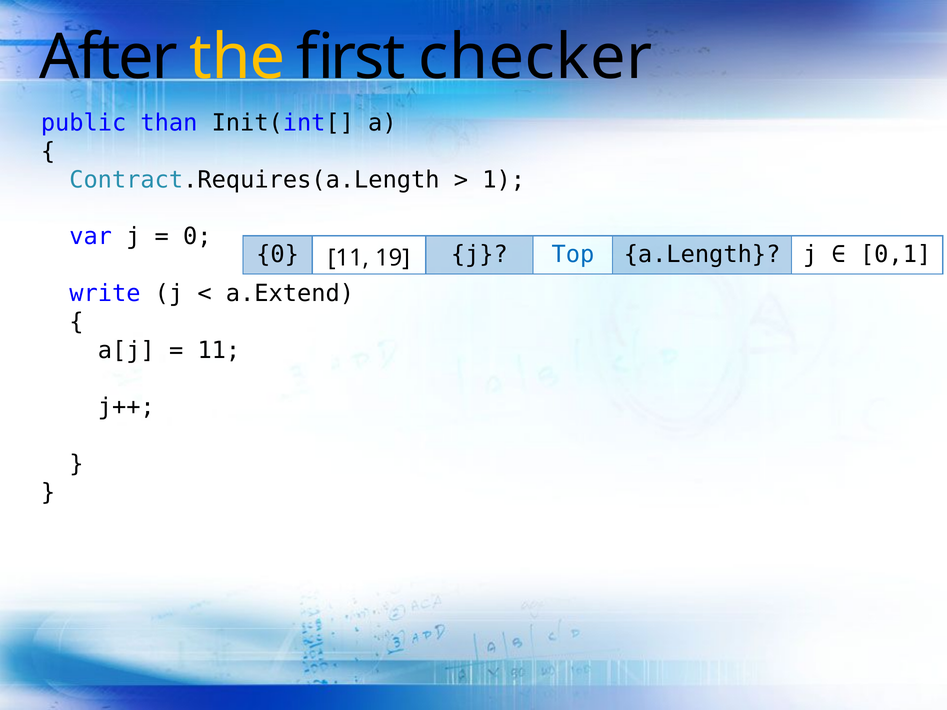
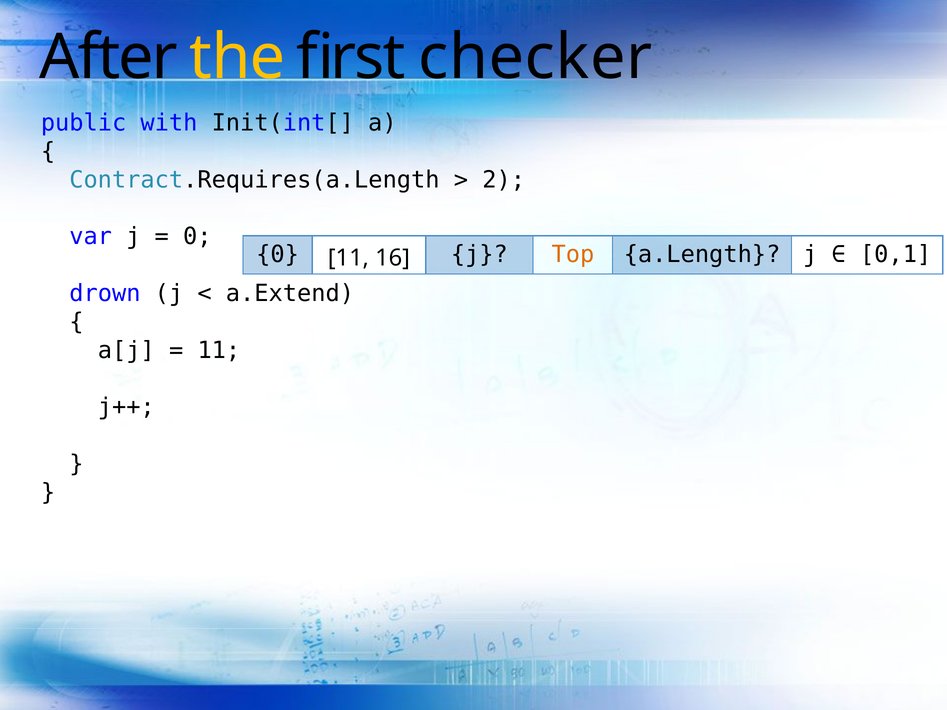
than: than -> with
1: 1 -> 2
19: 19 -> 16
Top colour: blue -> orange
write: write -> drown
